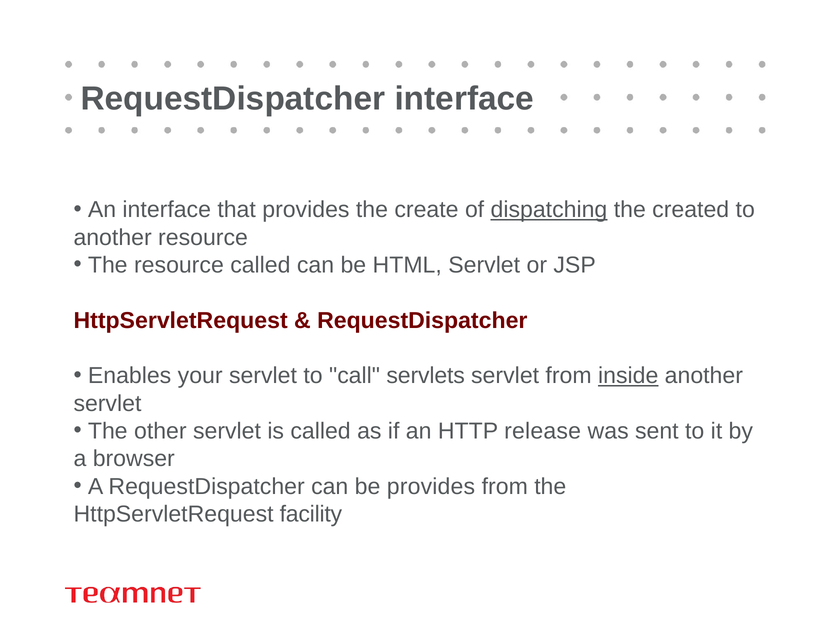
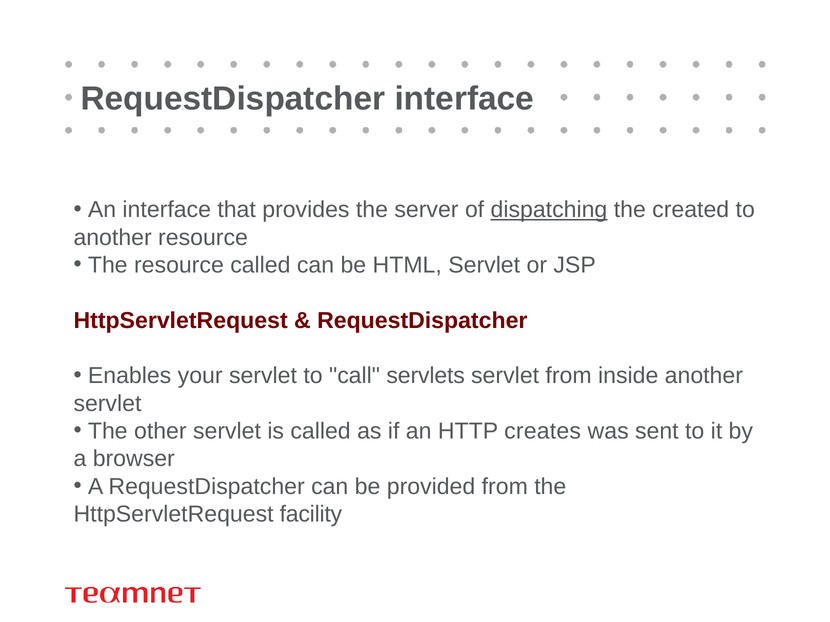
create: create -> server
inside underline: present -> none
release: release -> creates
be provides: provides -> provided
